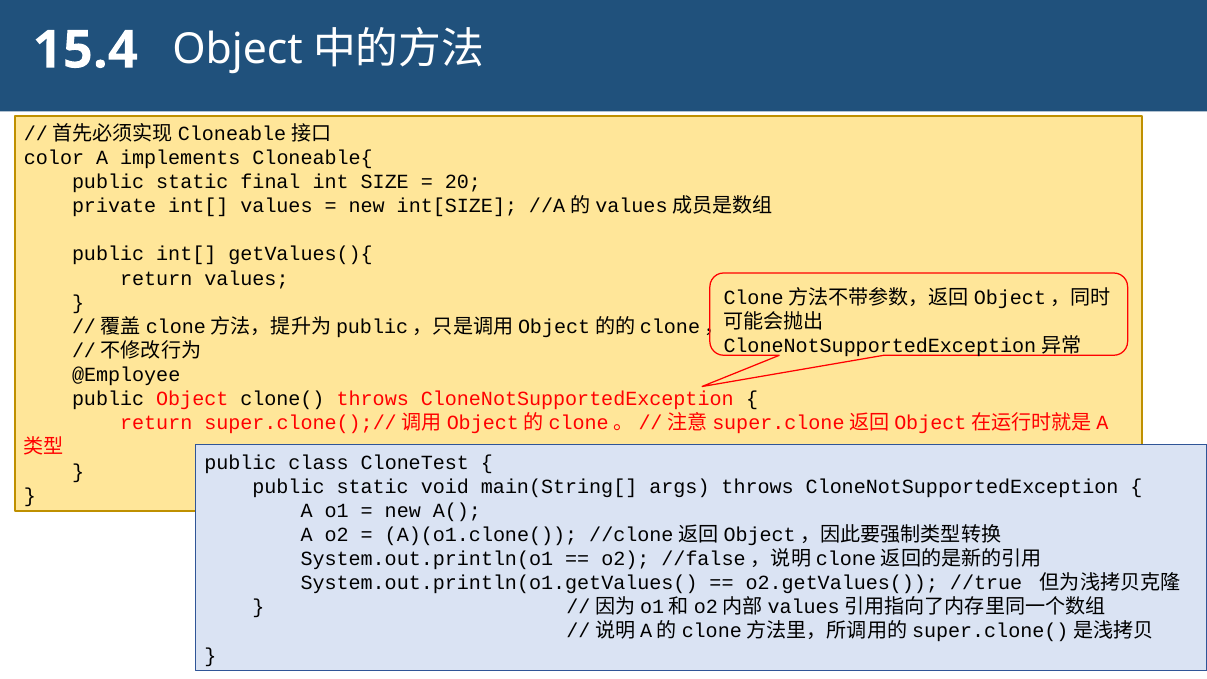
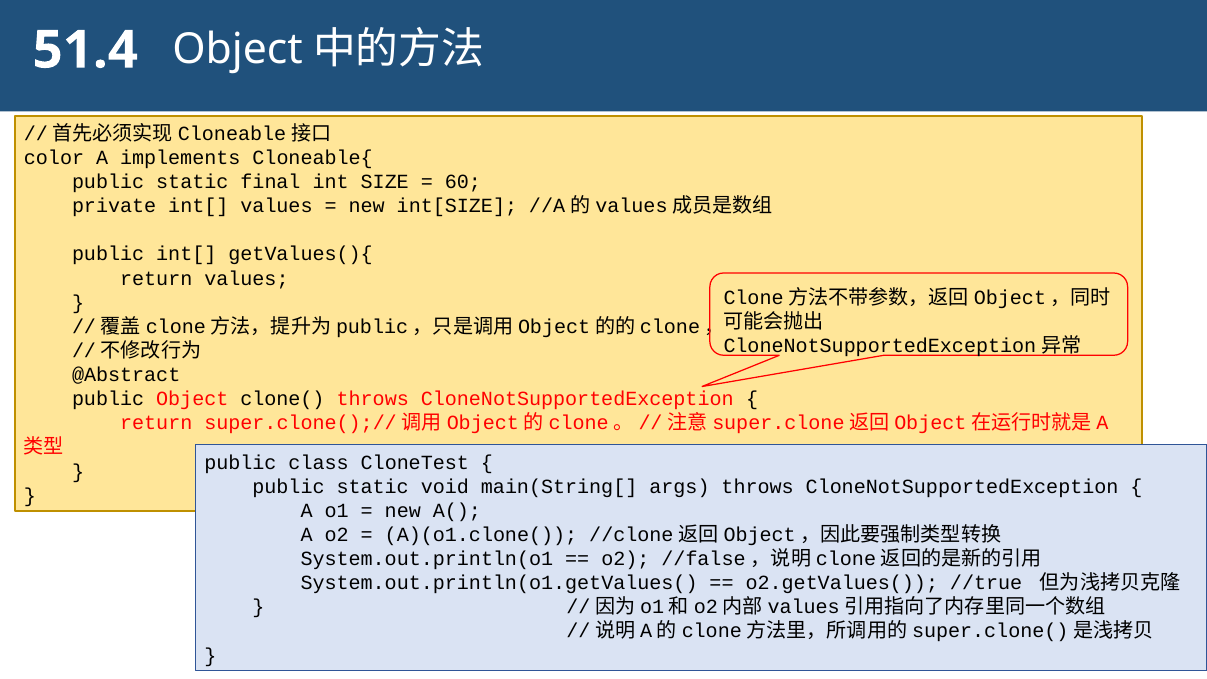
15.4: 15.4 -> 51.4
20: 20 -> 60
@Employee: @Employee -> @Abstract
